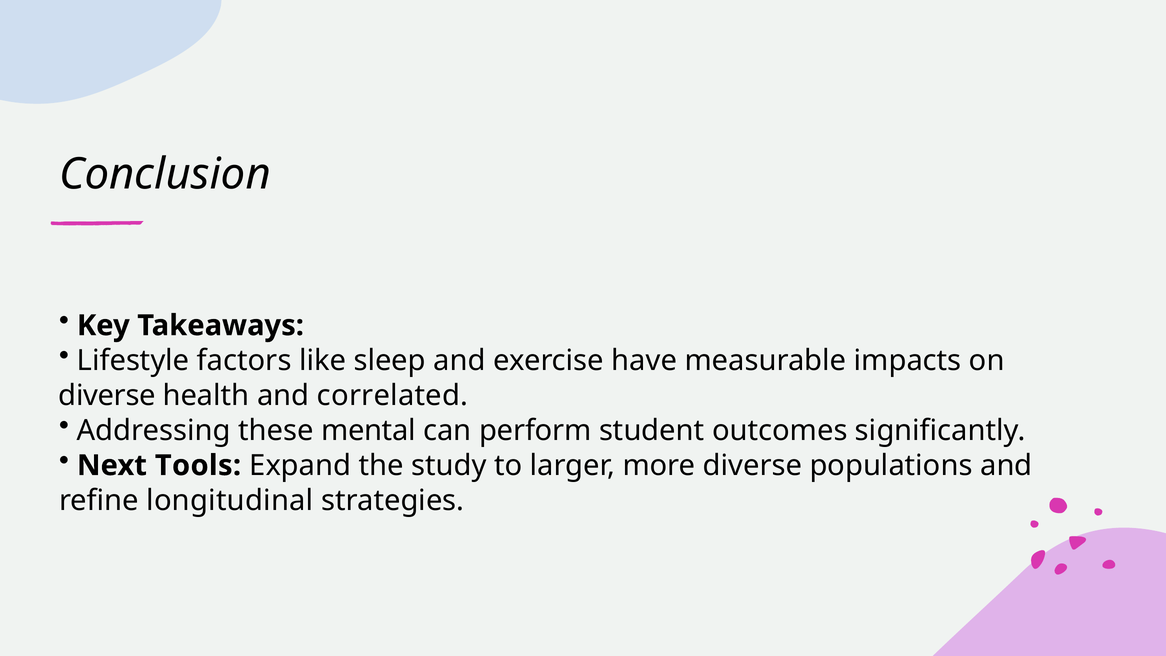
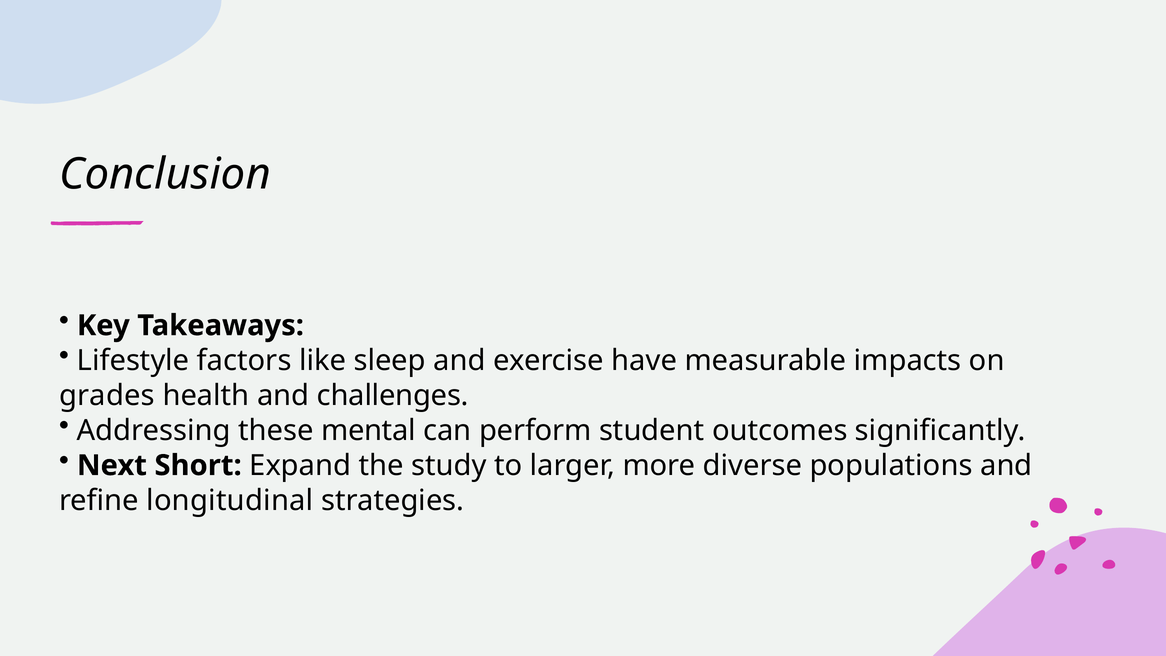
diverse at (107, 395): diverse -> grades
correlated: correlated -> challenges
Tools: Tools -> Short
